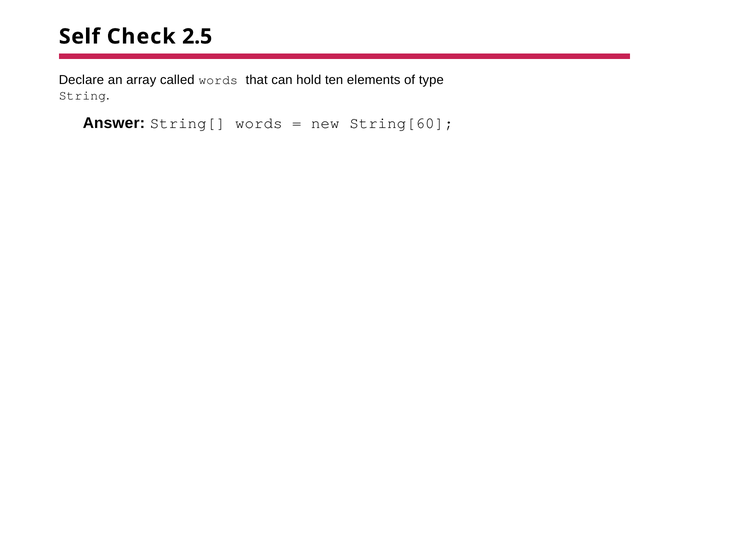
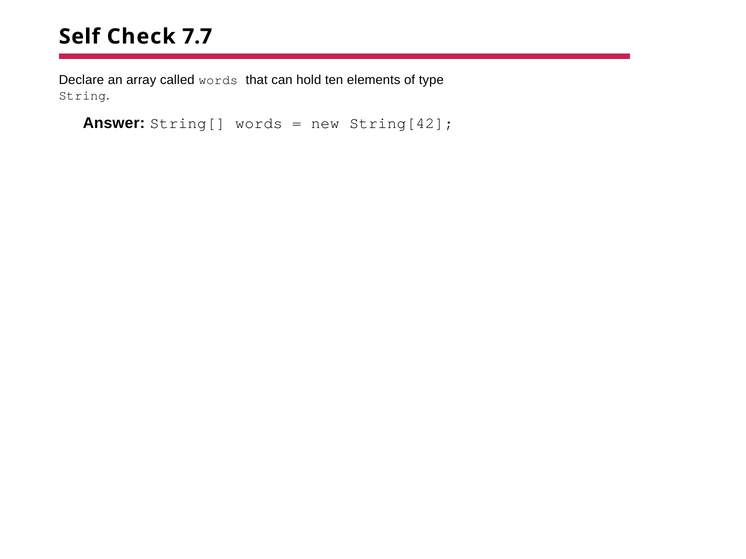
2.5: 2.5 -> 7.7
String[60: String[60 -> String[42
